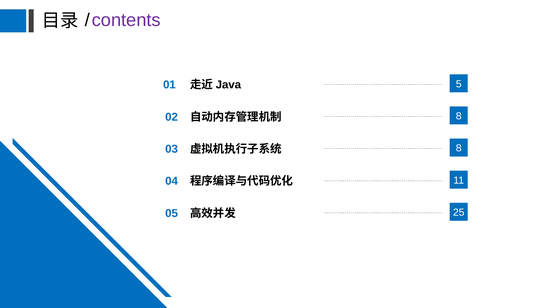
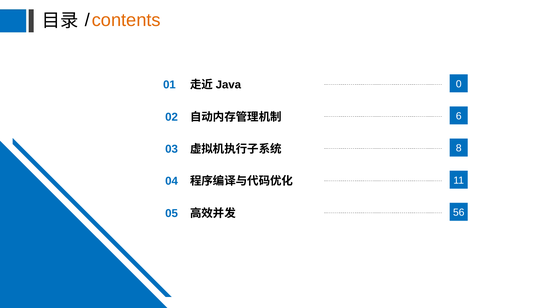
contents colour: purple -> orange
5: 5 -> 0
8 at (459, 116): 8 -> 6
25: 25 -> 56
